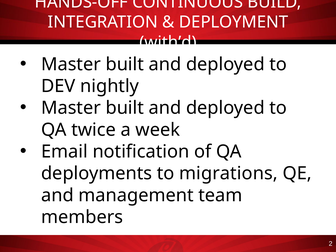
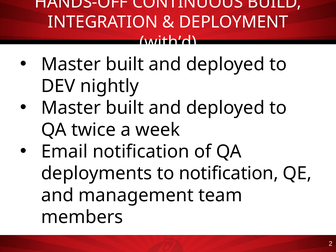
to migrations: migrations -> notification
